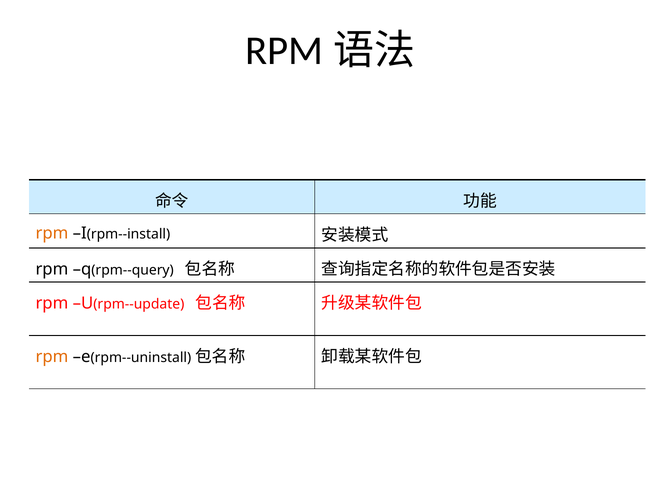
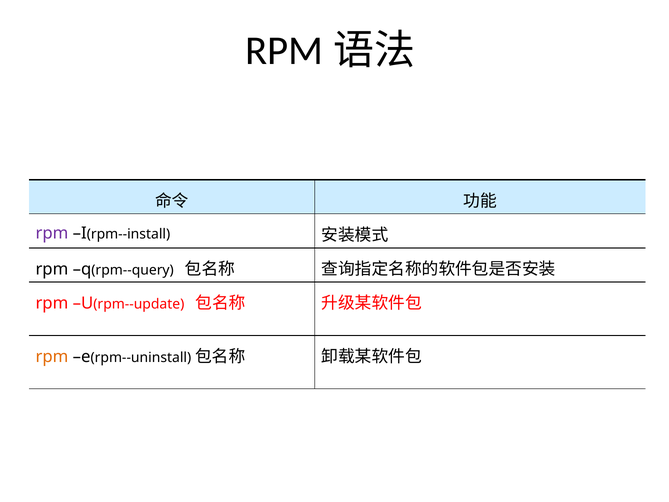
rpm at (52, 233) colour: orange -> purple
